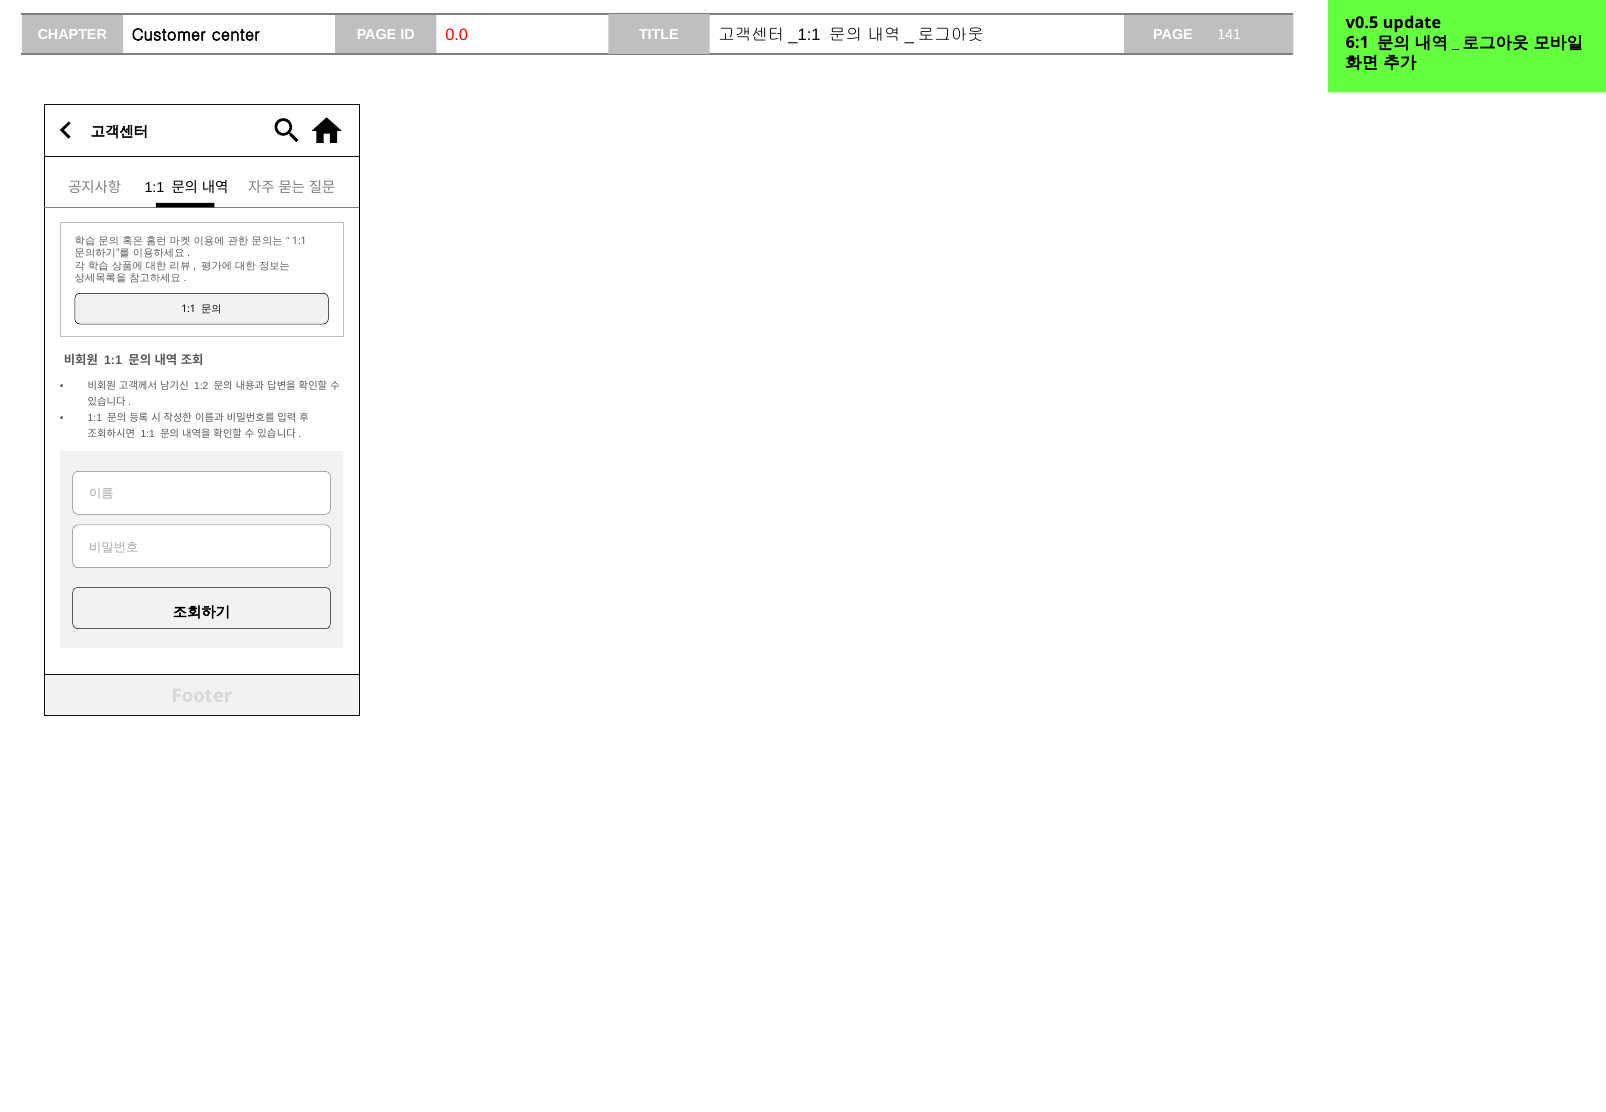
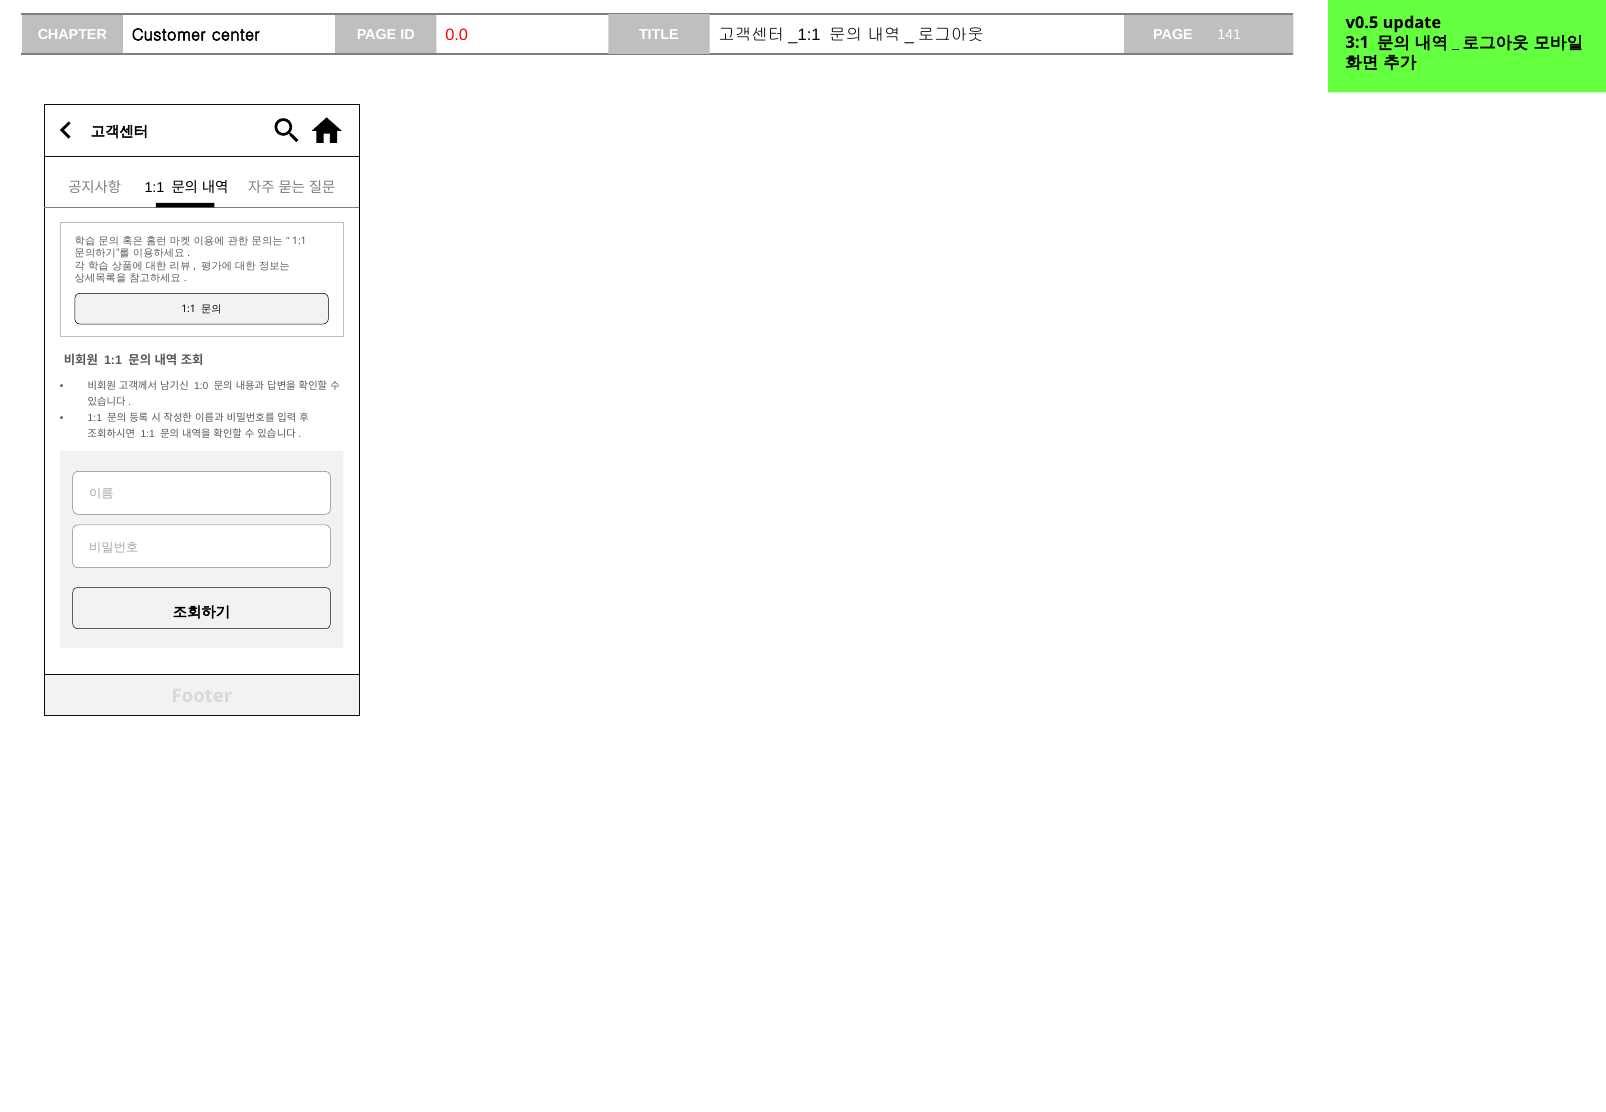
6:1: 6:1 -> 3:1
1:2: 1:2 -> 1:0
